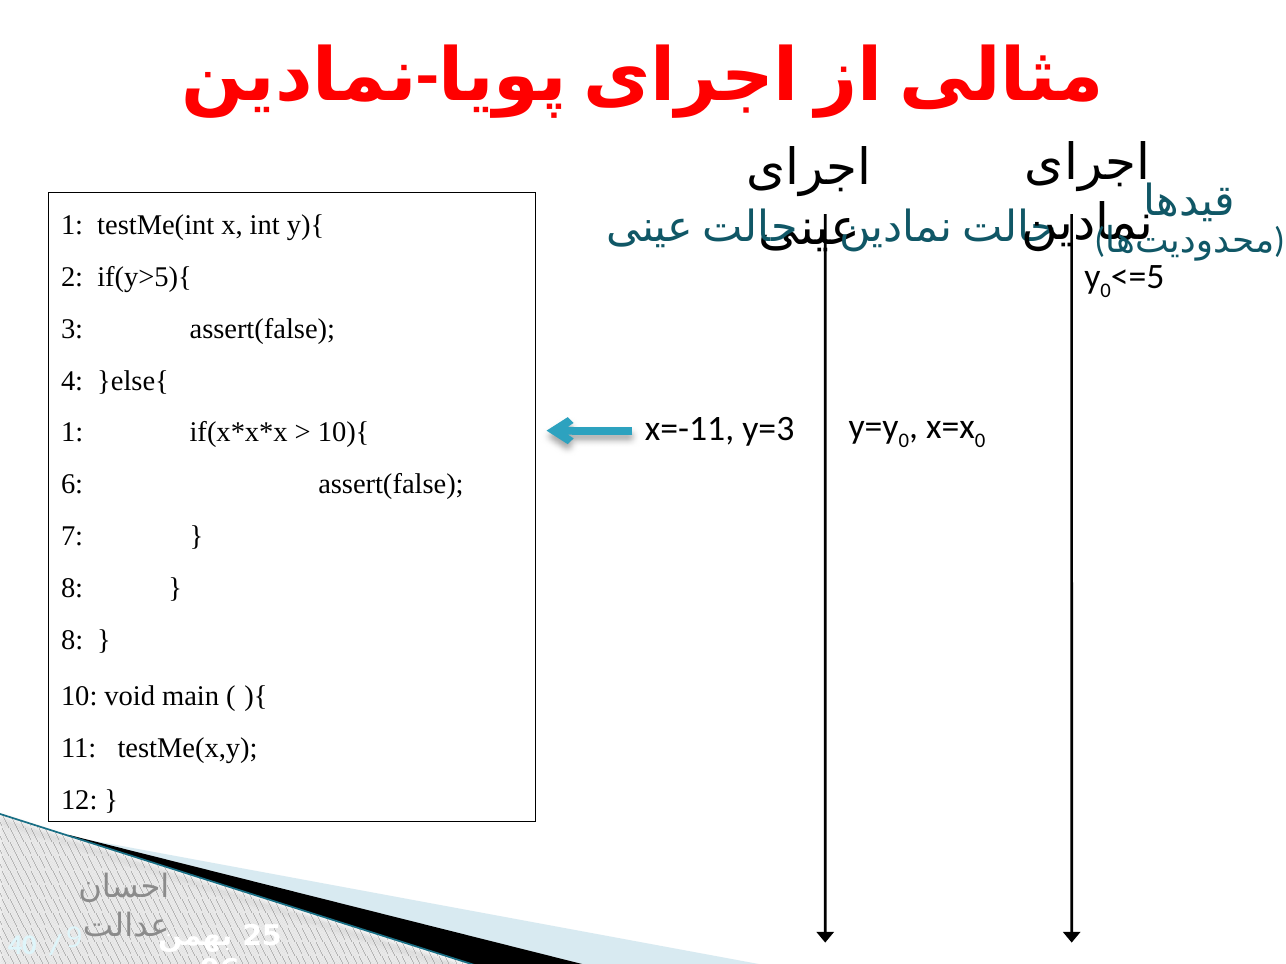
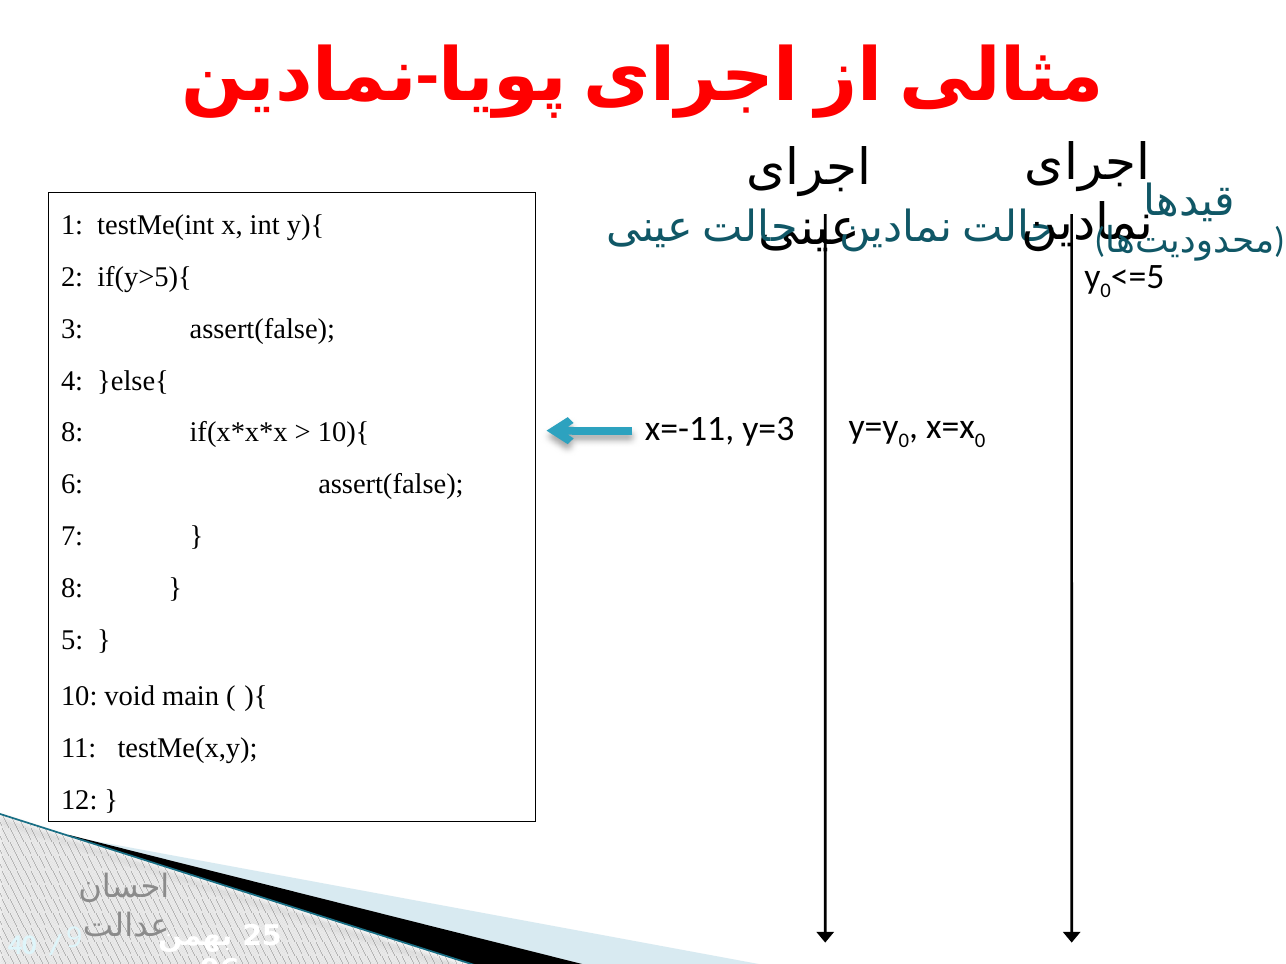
1 at (72, 433): 1 -> 8
8 at (72, 640): 8 -> 5
